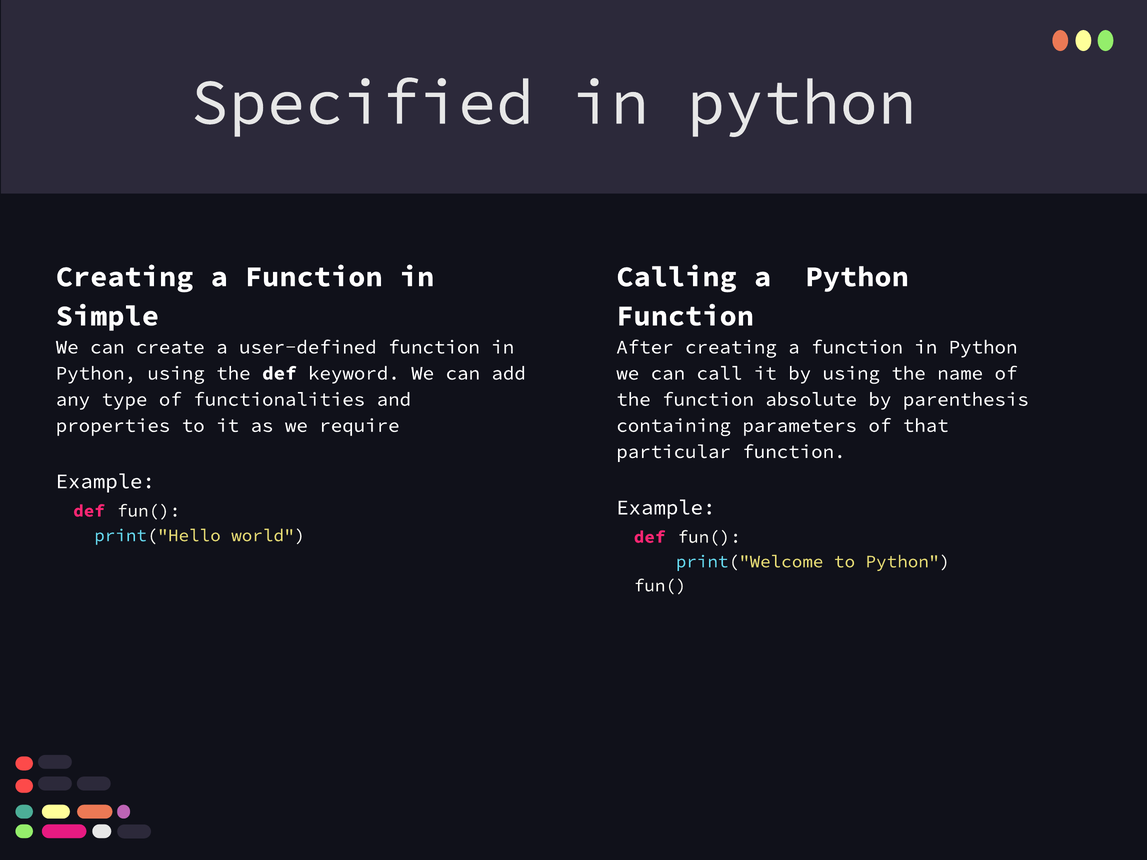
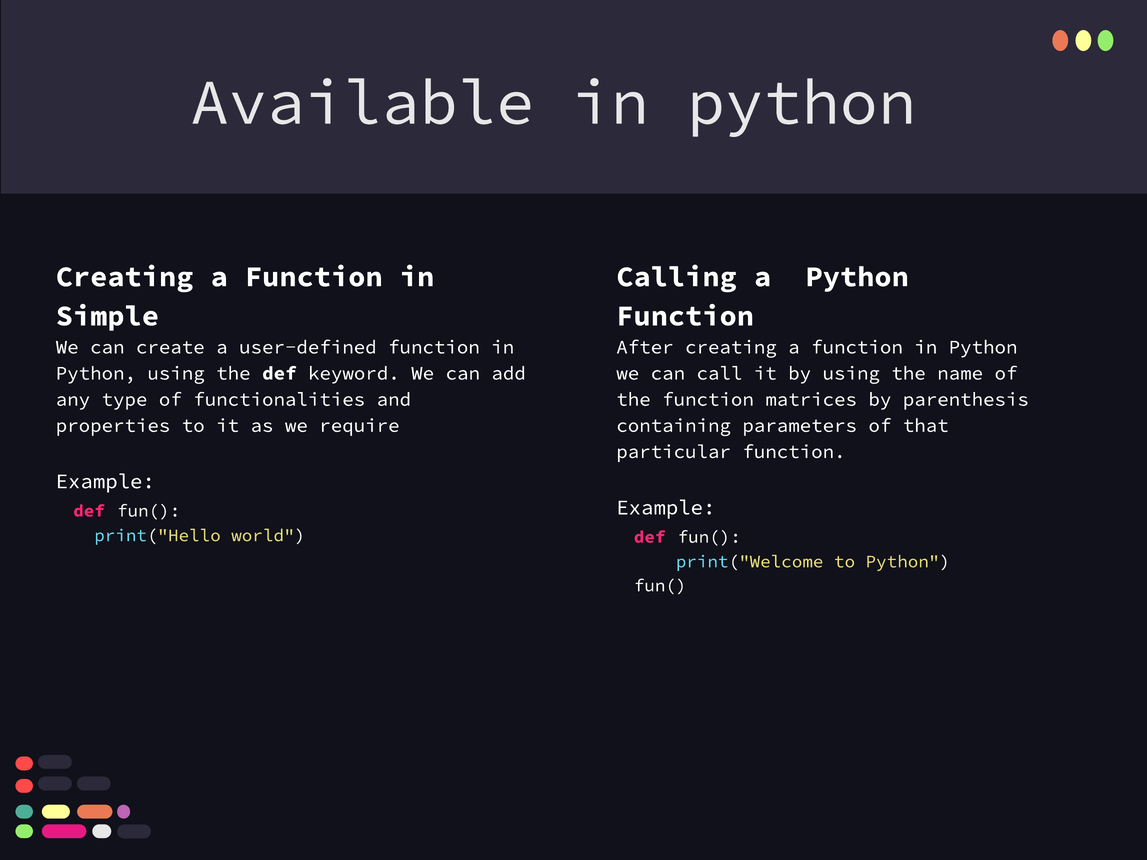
Specified: Specified -> Available
absolute: absolute -> matrices
